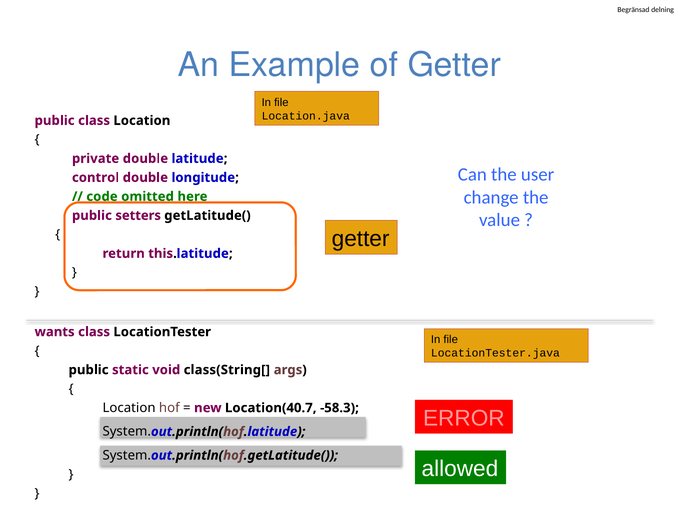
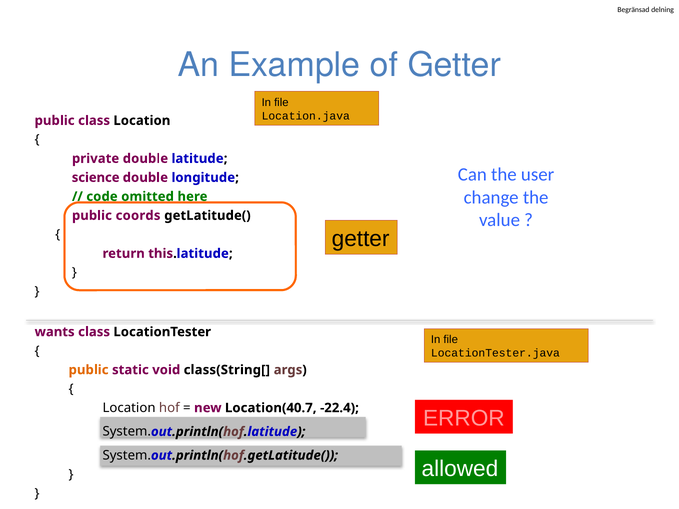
control: control -> science
setters: setters -> coords
public at (89, 370) colour: black -> orange
-58.3: -58.3 -> -22.4
